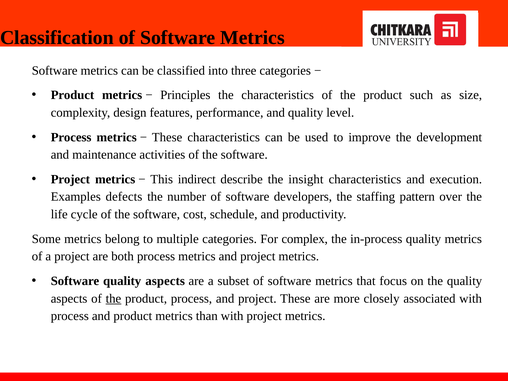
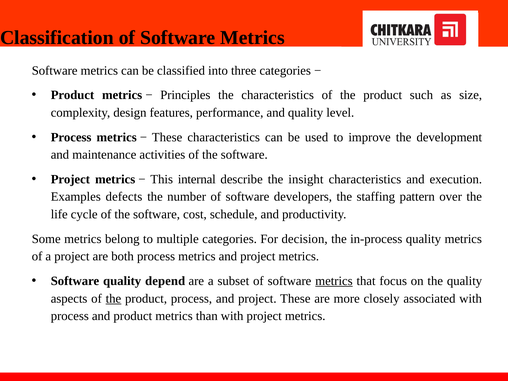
indirect: indirect -> internal
complex: complex -> decision
Software quality aspects: aspects -> depend
metrics at (334, 281) underline: none -> present
